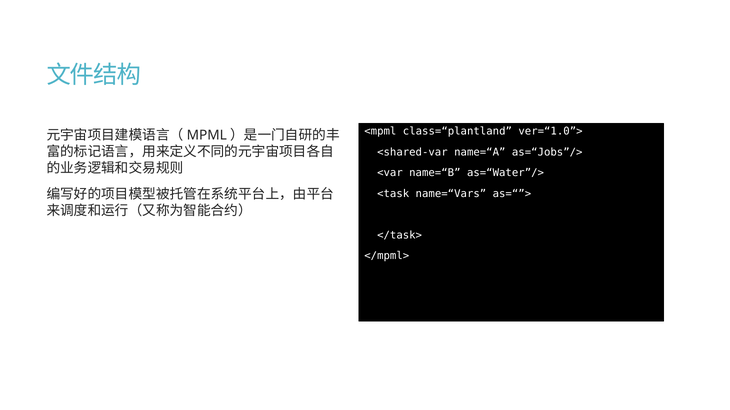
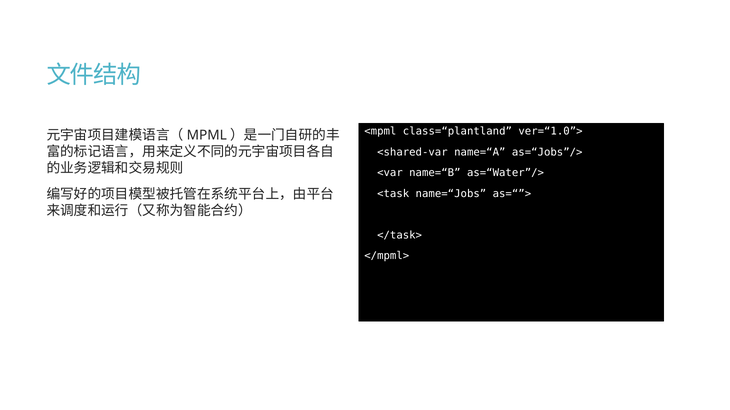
name=“Vars: name=“Vars -> name=“Jobs
